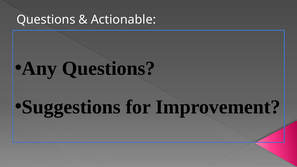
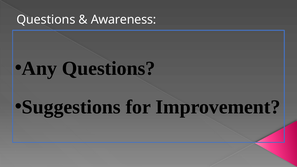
Actionable: Actionable -> Awareness
